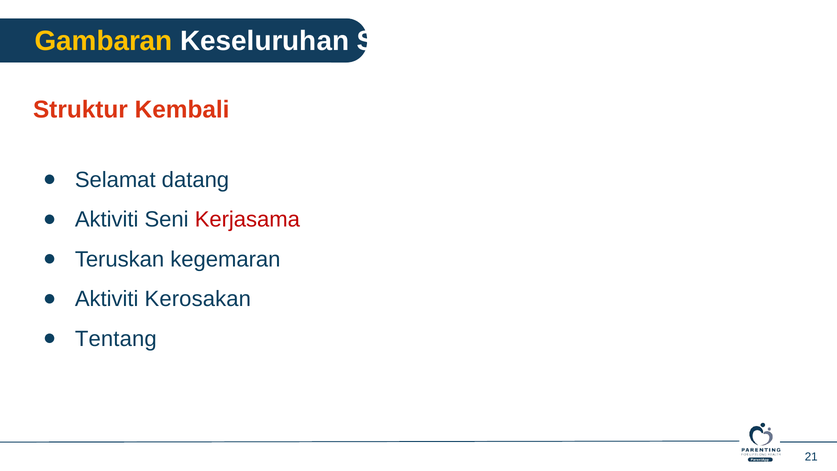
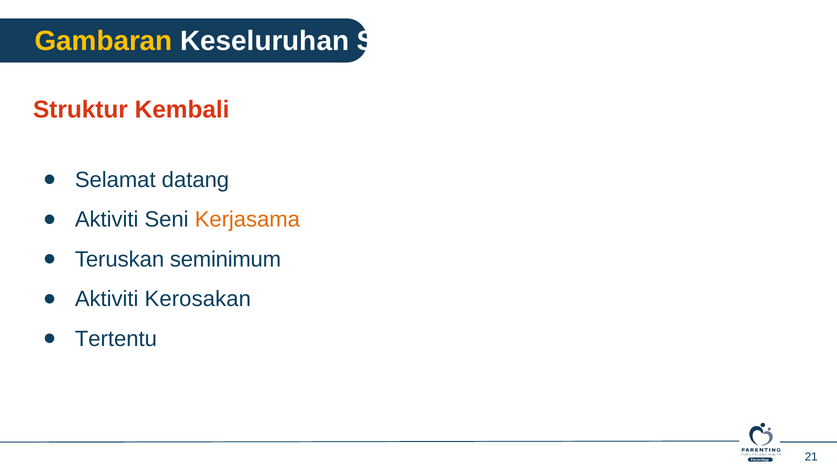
Kerjasama colour: red -> orange
kegemaran: kegemaran -> seminimum
Tentang: Tentang -> Tertentu
